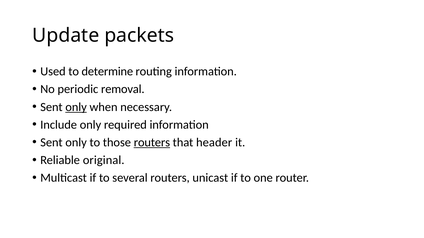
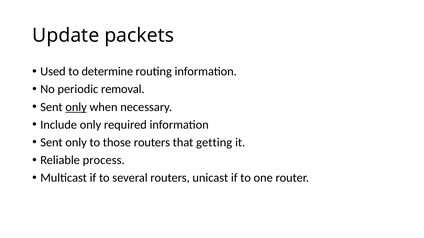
routers at (152, 143) underline: present -> none
header: header -> getting
original: original -> process
